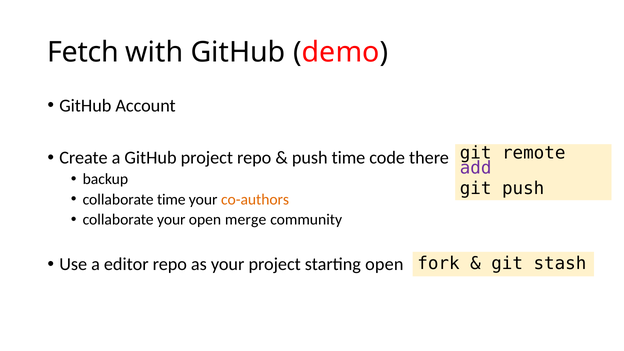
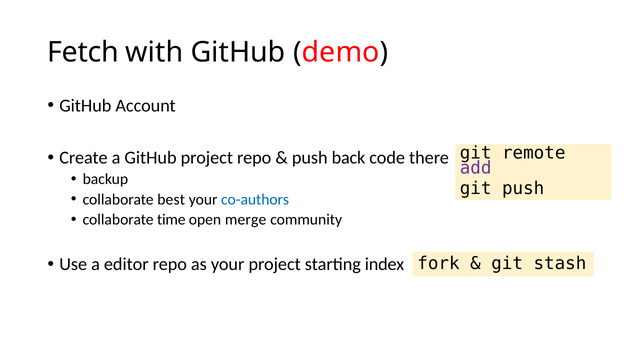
push time: time -> back
collaborate time: time -> best
co-authors colour: orange -> blue
collaborate your: your -> time
starting open: open -> index
